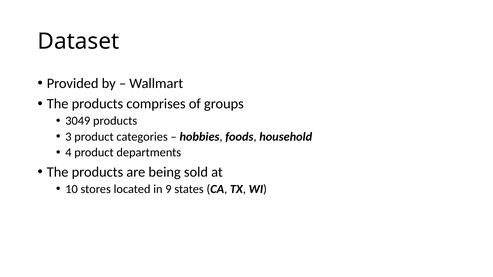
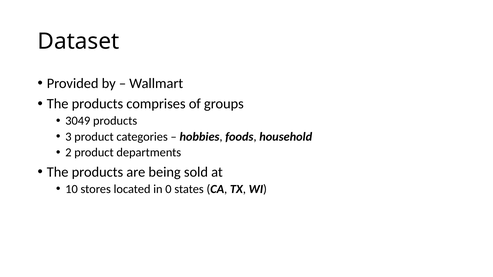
4: 4 -> 2
9: 9 -> 0
